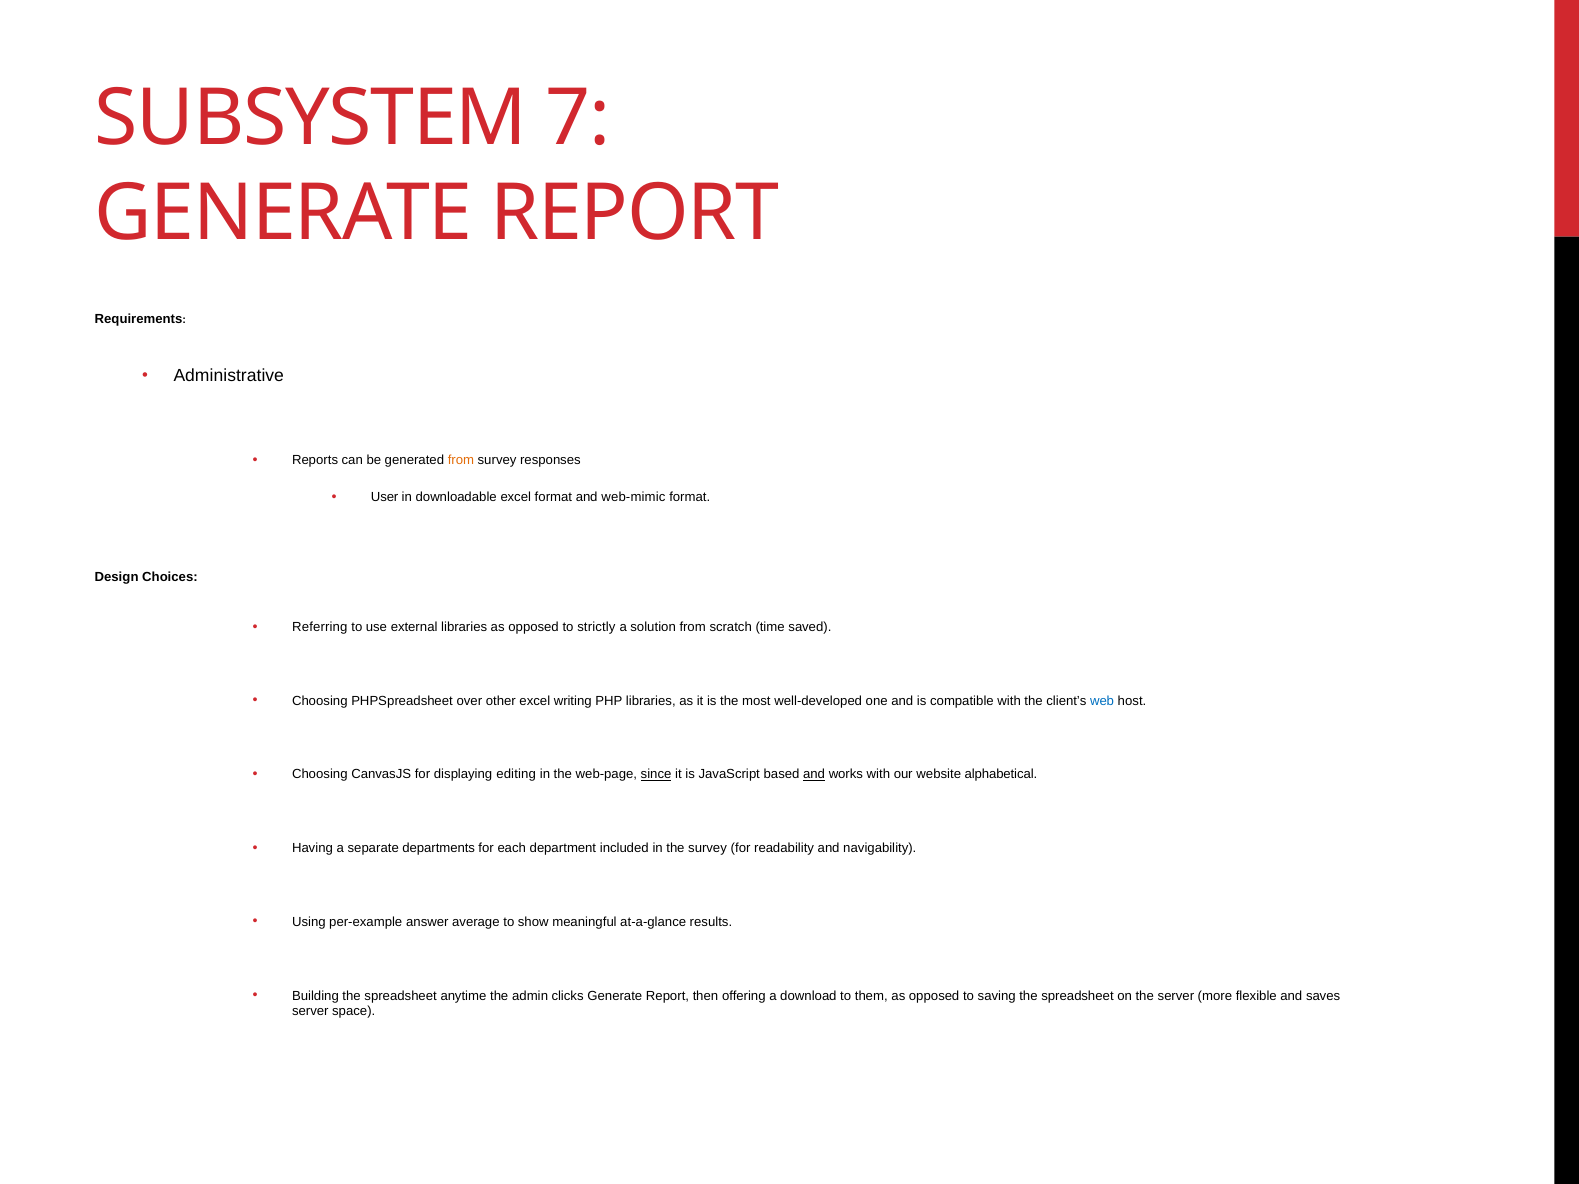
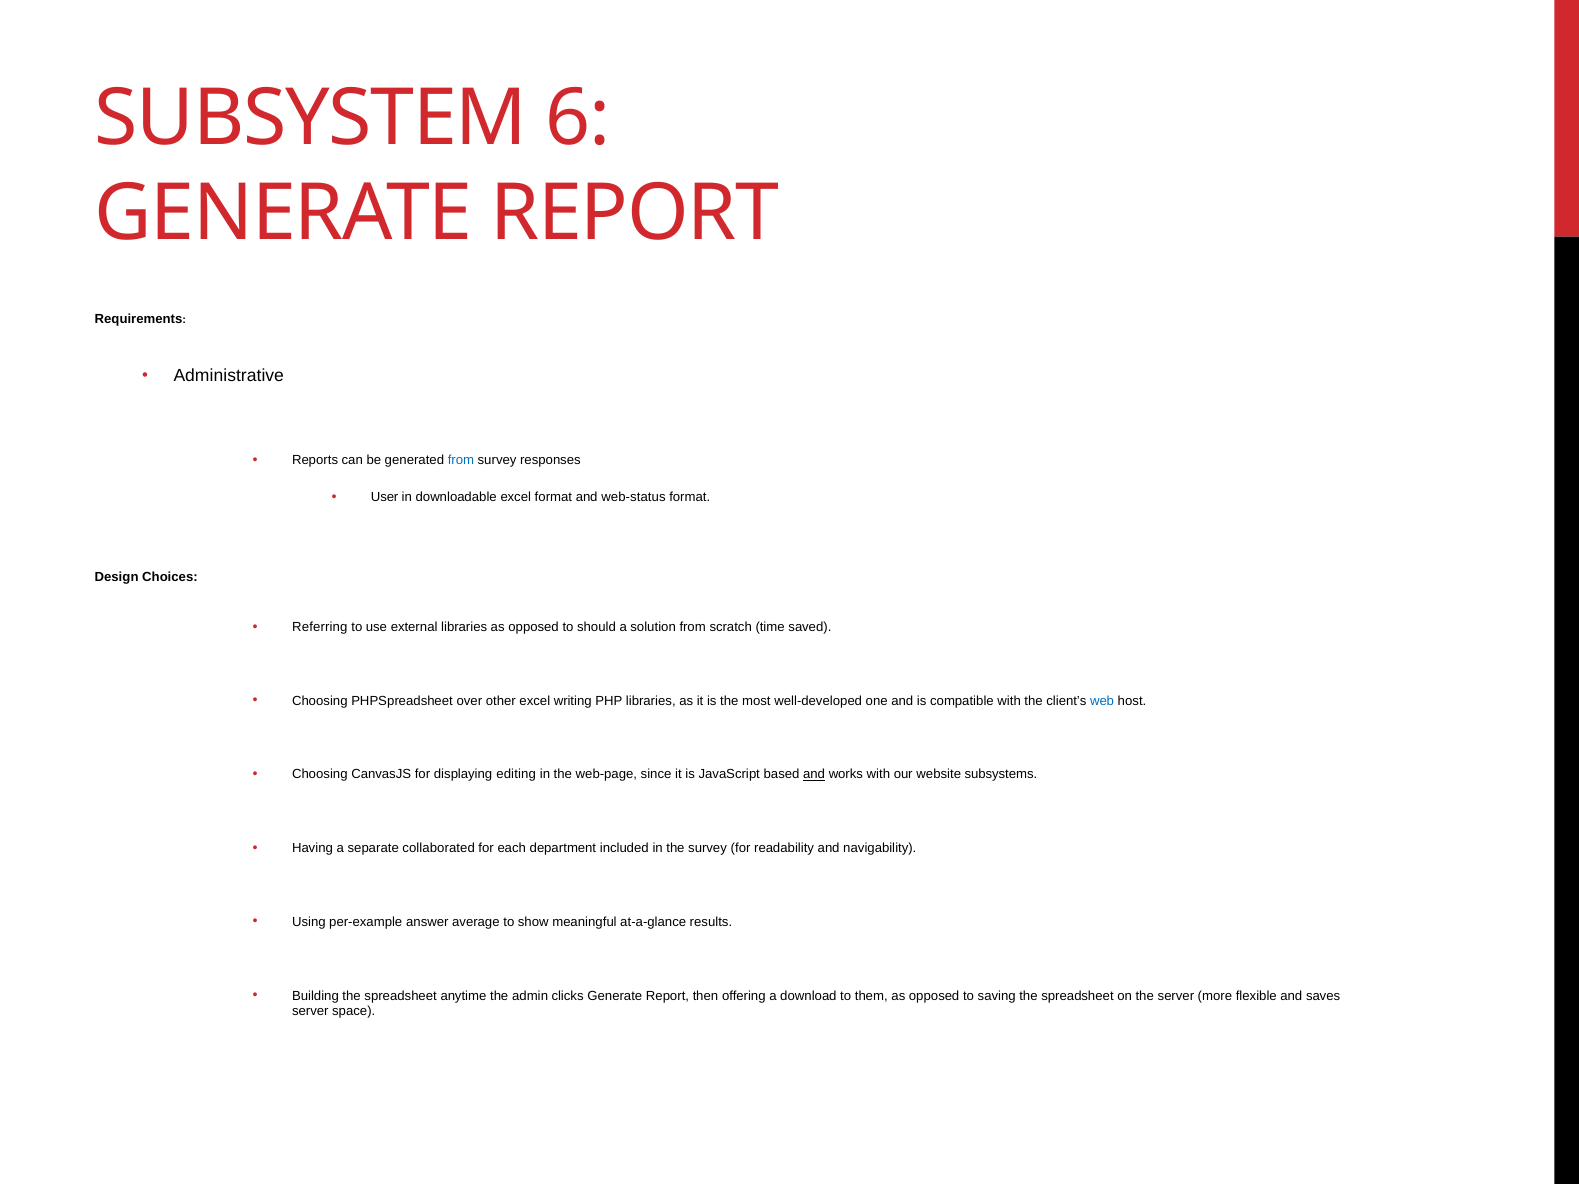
7: 7 -> 6
from at (461, 461) colour: orange -> blue
web-mimic: web-mimic -> web-status
strictly: strictly -> should
since underline: present -> none
alphabetical: alphabetical -> subsystems
departments: departments -> collaborated
